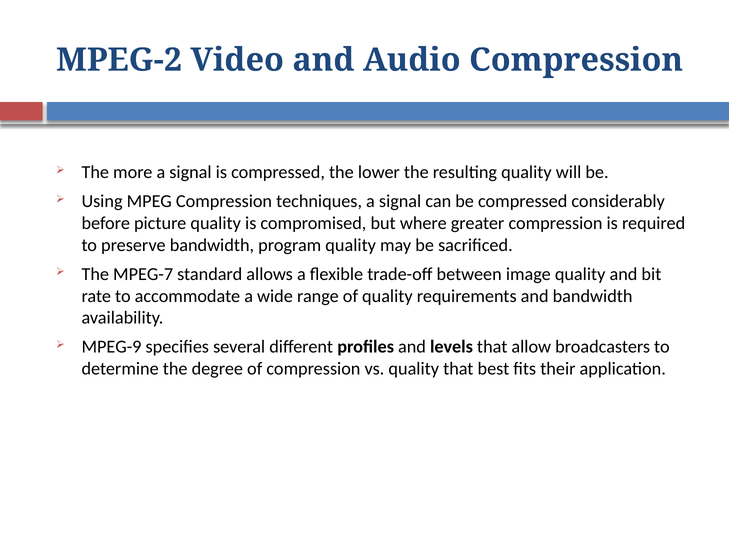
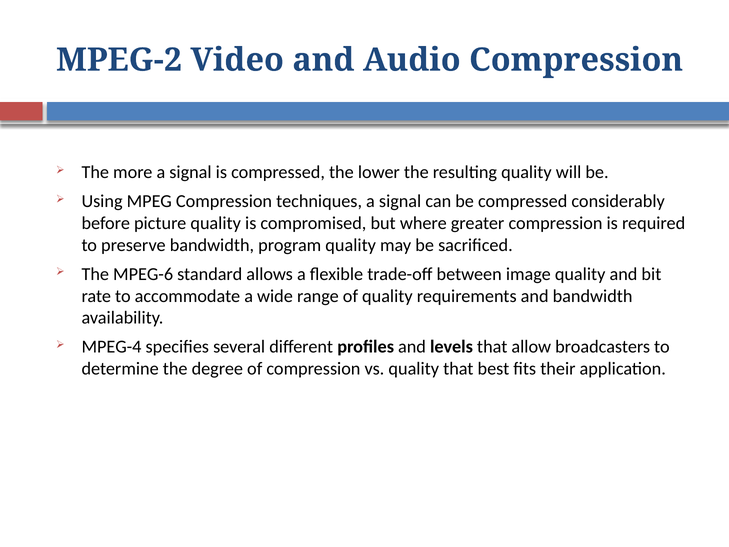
MPEG-7: MPEG-7 -> MPEG-6
MPEG-9: MPEG-9 -> MPEG-4
